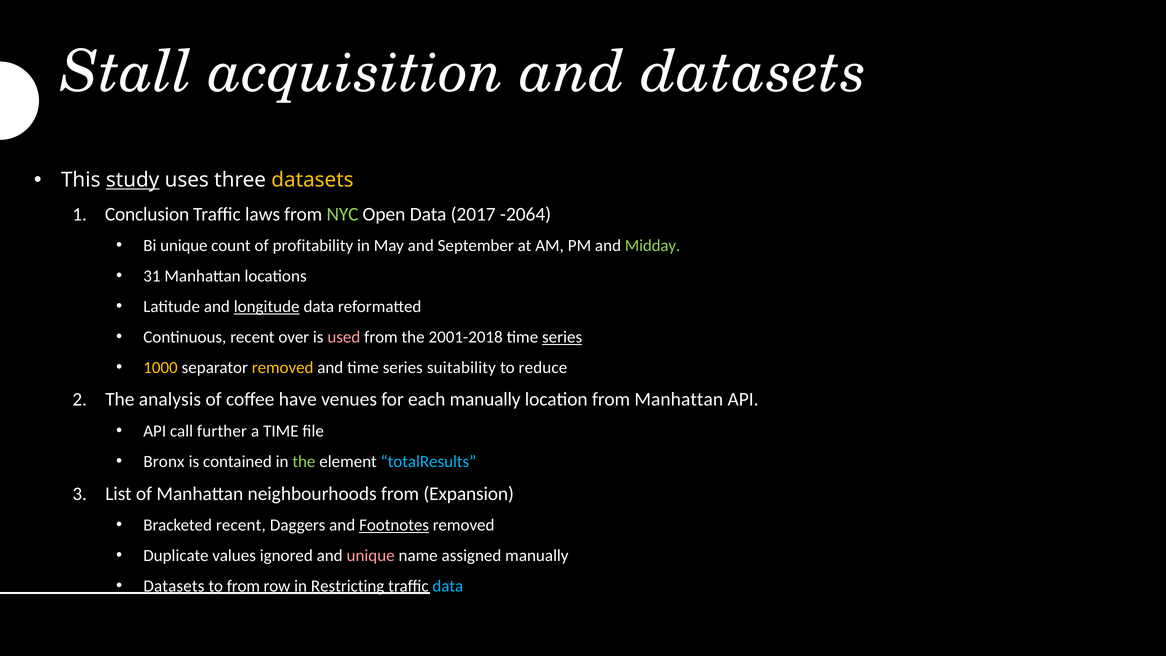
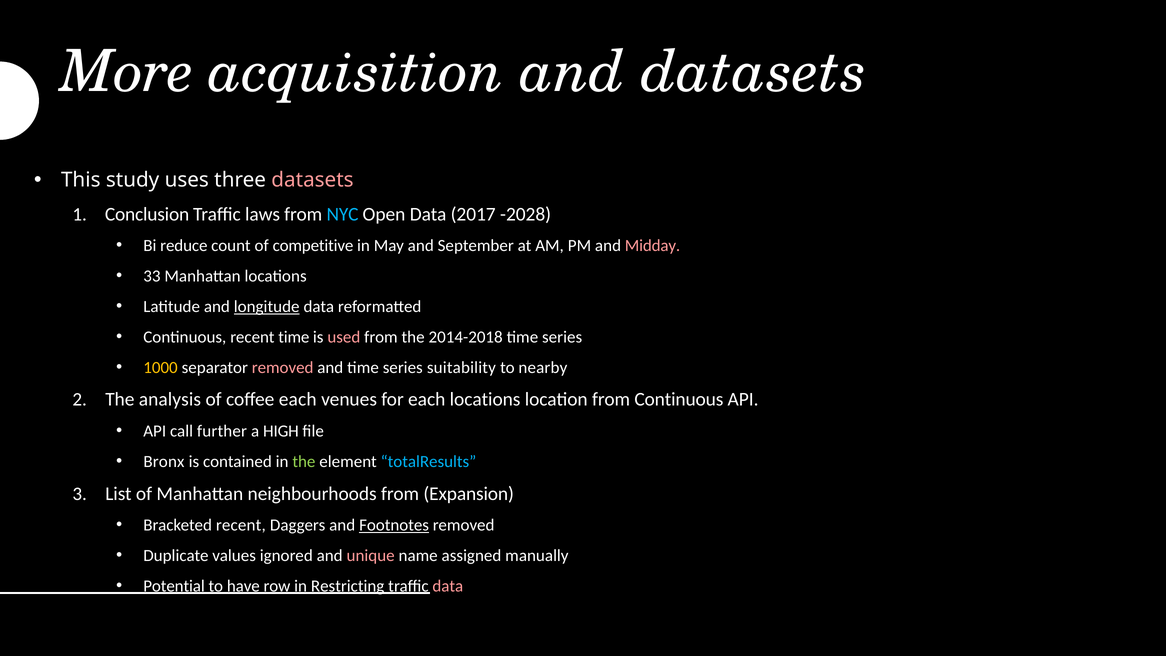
Stall: Stall -> More
study underline: present -> none
datasets at (312, 180) colour: yellow -> pink
NYC colour: light green -> light blue
-2064: -2064 -> -2028
Bi unique: unique -> reduce
profitability: profitability -> competitive
Midday colour: light green -> pink
31: 31 -> 33
recent over: over -> time
2001-2018: 2001-2018 -> 2014-2018
series at (562, 337) underline: present -> none
removed at (283, 367) colour: yellow -> pink
reduce: reduce -> nearby
coffee have: have -> each
each manually: manually -> locations
from Manhattan: Manhattan -> Continuous
a TIME: TIME -> HIGH
Datasets at (174, 586): Datasets -> Potential
to from: from -> have
data at (448, 586) colour: light blue -> pink
